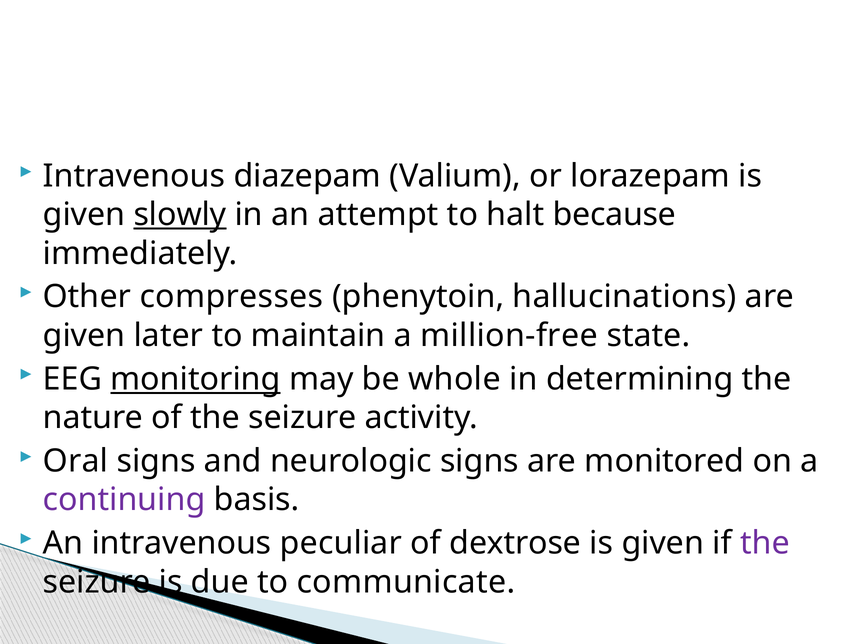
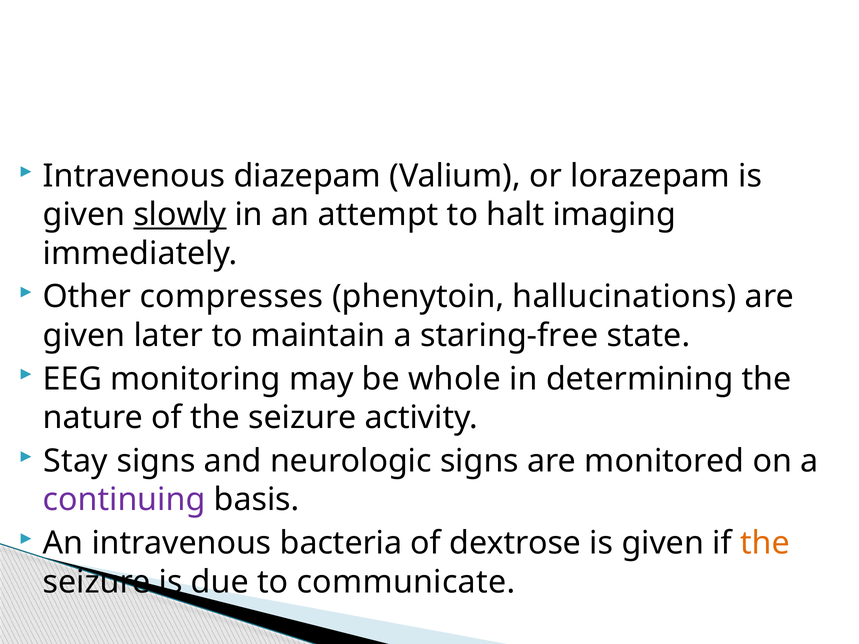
because: because -> imaging
million-free: million-free -> staring-free
monitoring underline: present -> none
Oral: Oral -> Stay
peculiar: peculiar -> bacteria
the at (765, 543) colour: purple -> orange
